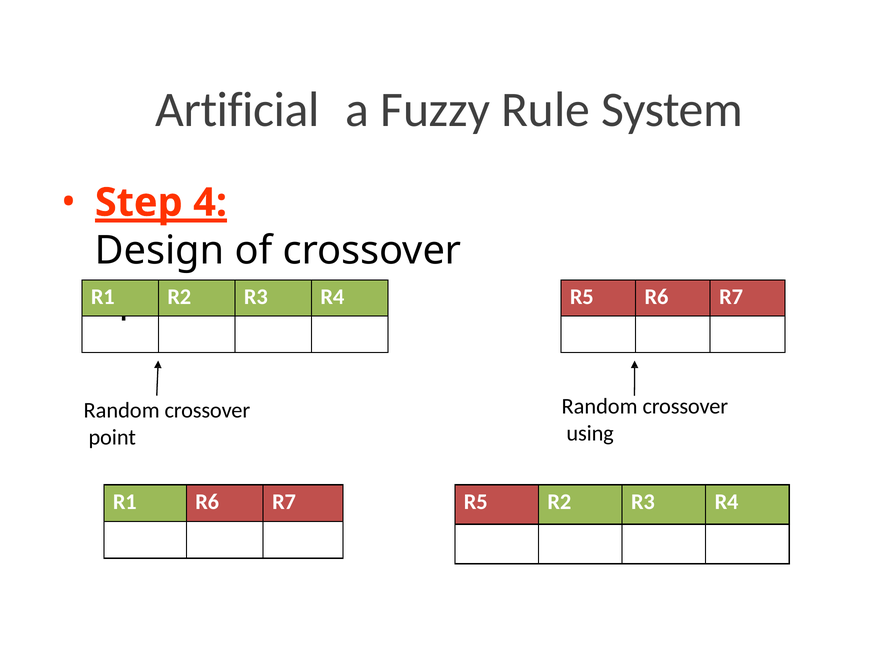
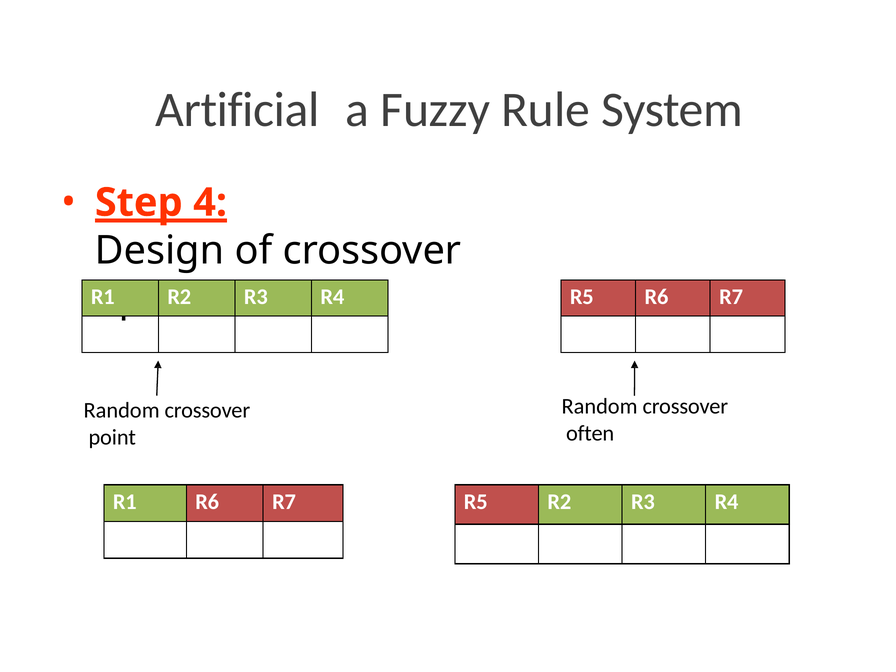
using: using -> often
